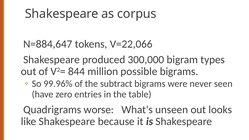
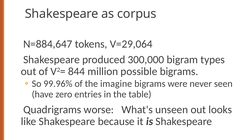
V=22,066: V=22,066 -> V=29,064
subtract: subtract -> imagine
